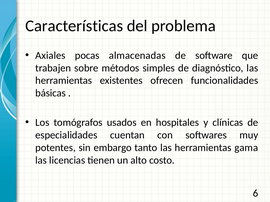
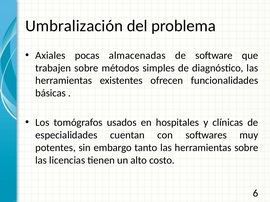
Características: Características -> Umbralización
herramientas gama: gama -> sobre
